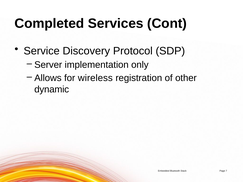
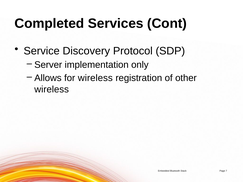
dynamic at (52, 90): dynamic -> wireless
